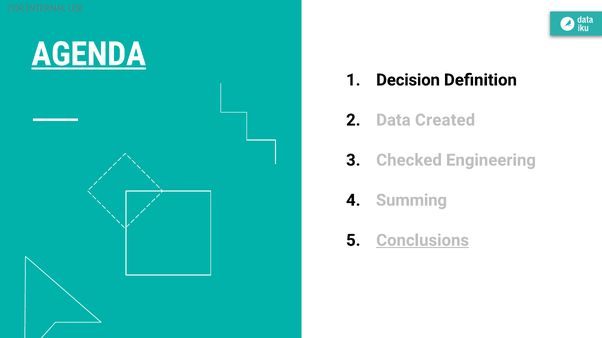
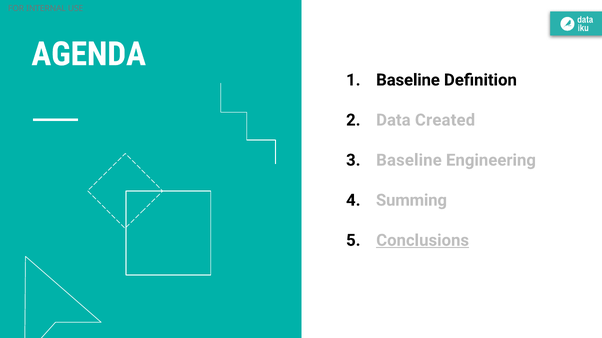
AGENDA underline: present -> none
Decision at (408, 80): Decision -> Baseline
Checked at (409, 160): Checked -> Baseline
